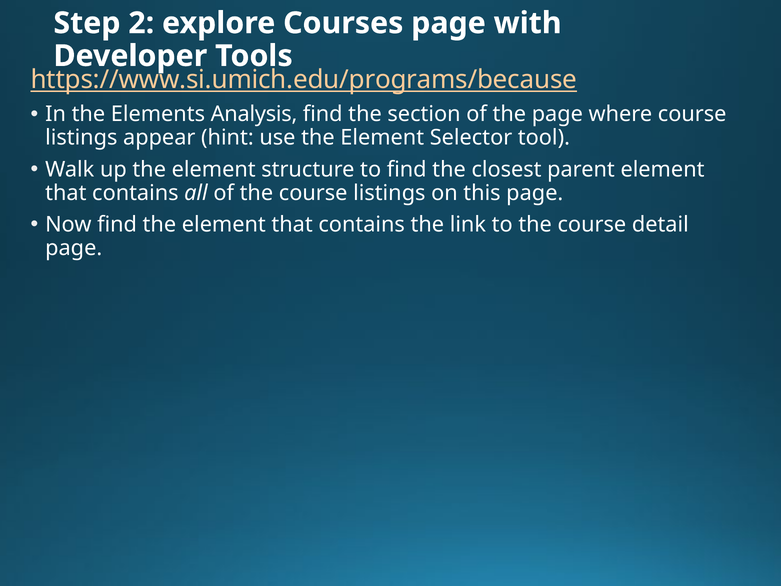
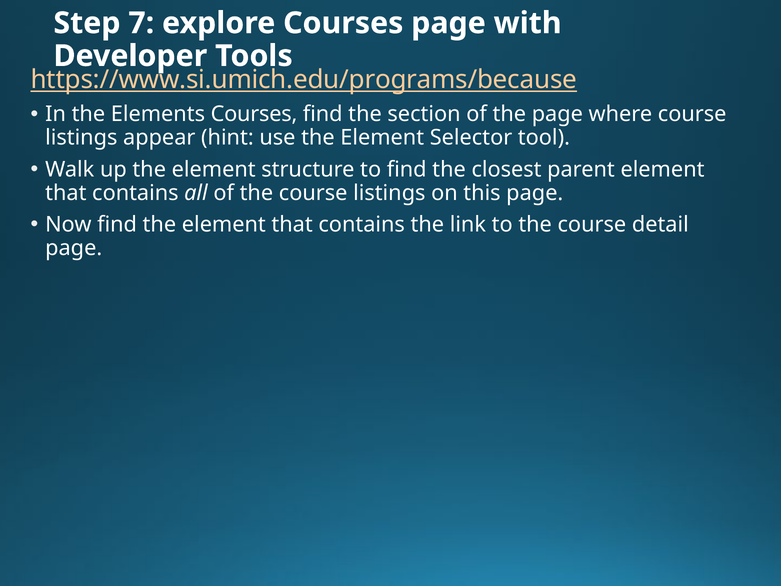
2: 2 -> 7
Elements Analysis: Analysis -> Courses
